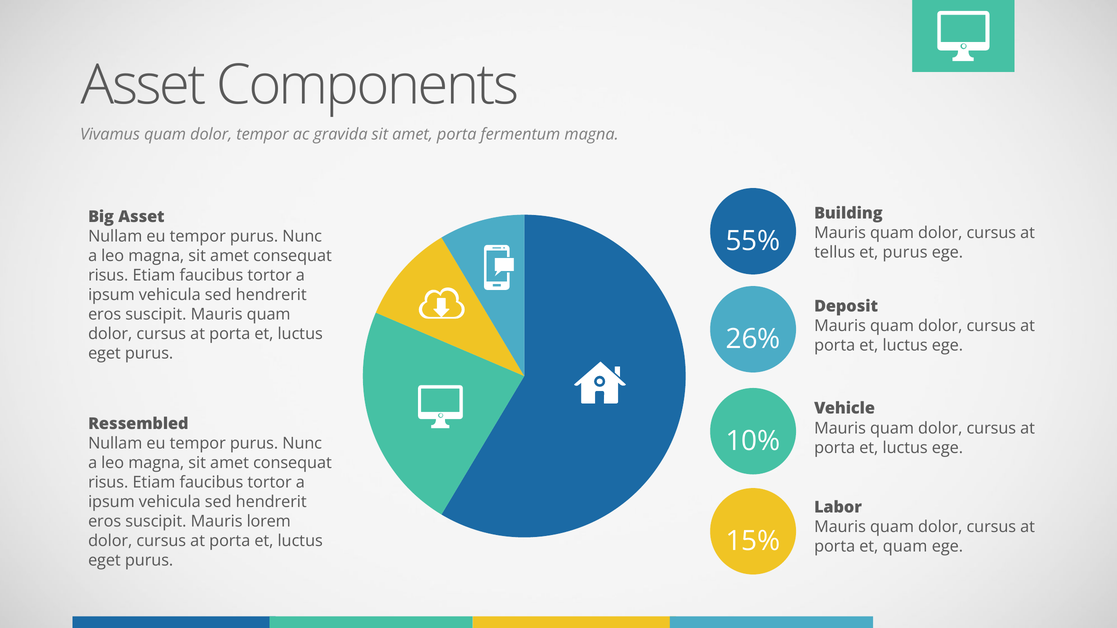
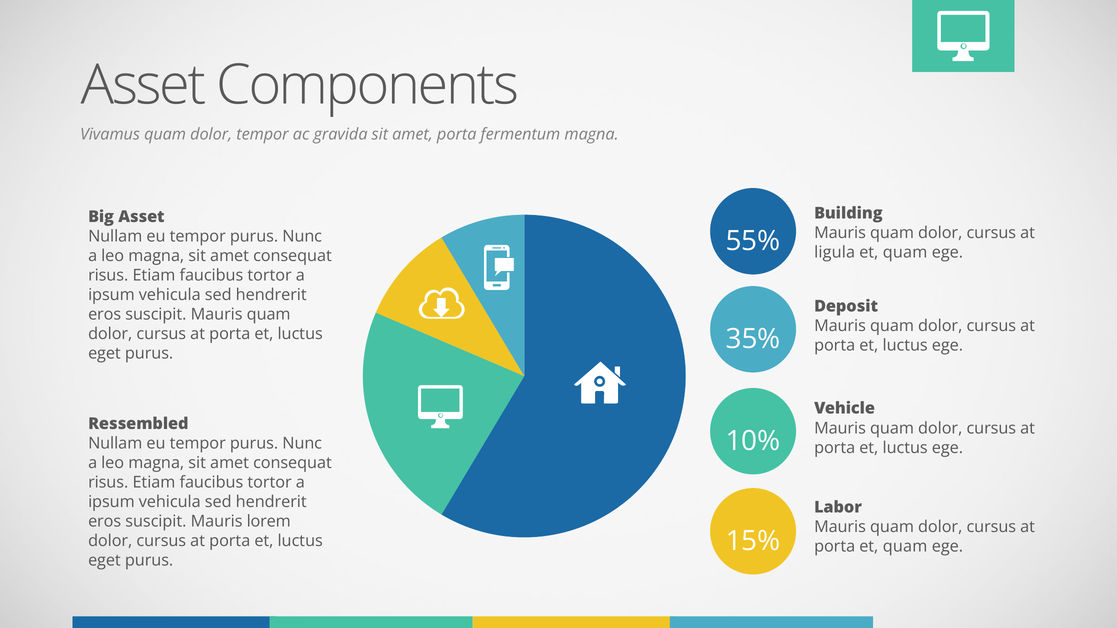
tellus: tellus -> ligula
purus at (905, 252): purus -> quam
26%: 26% -> 35%
